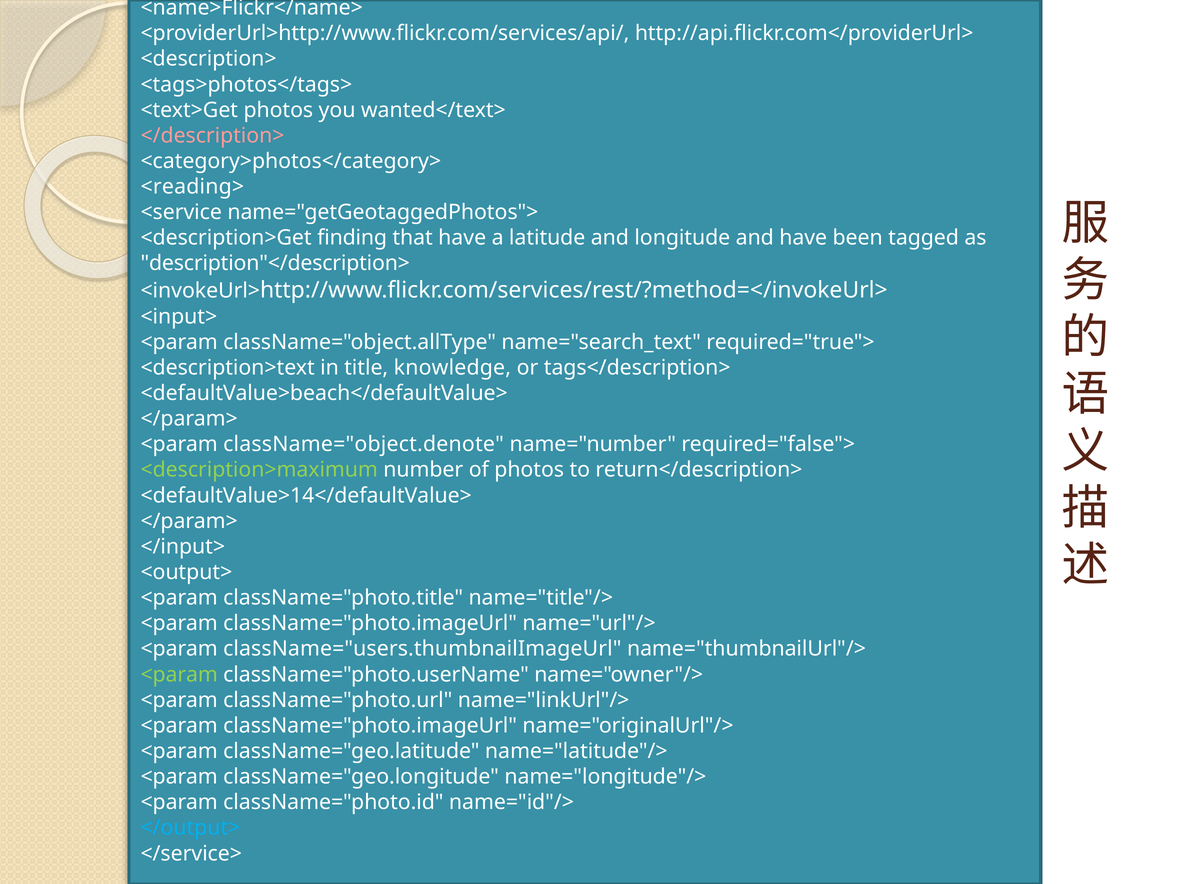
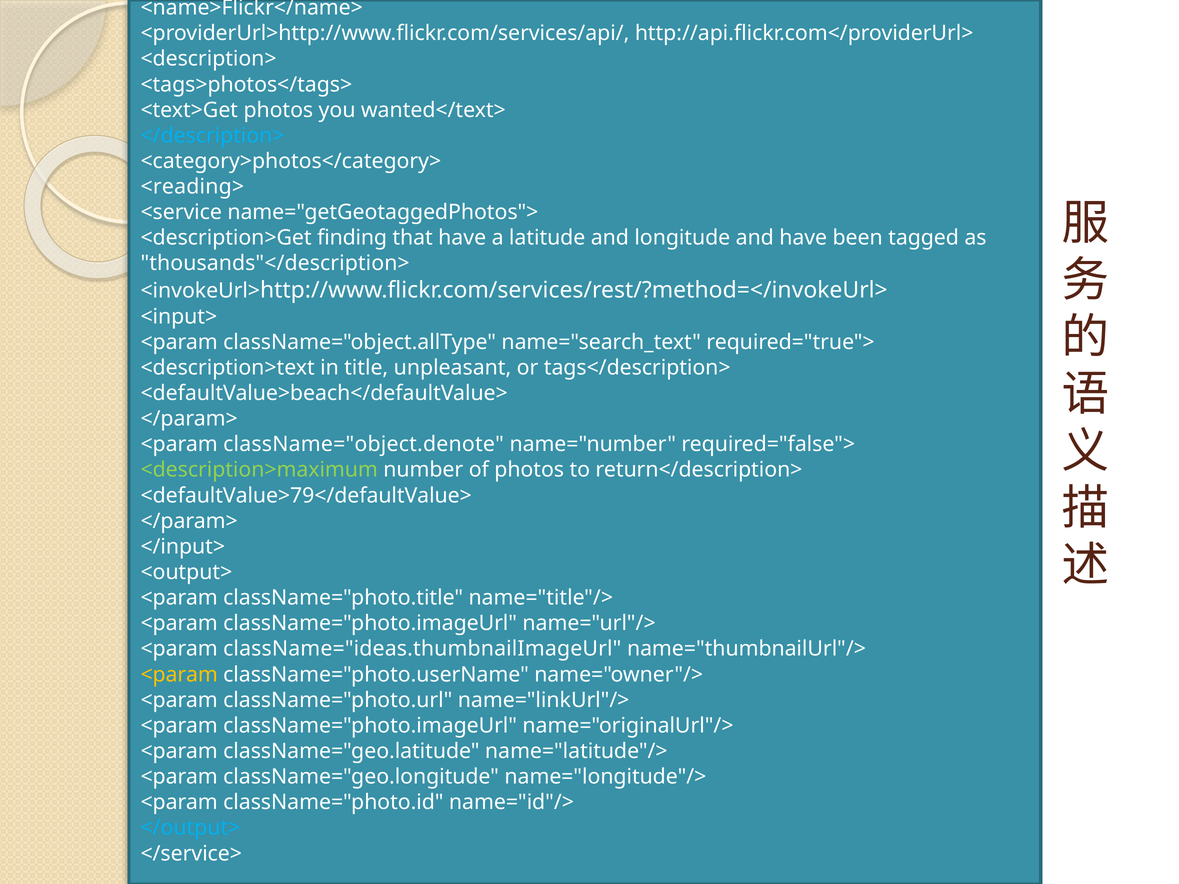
</description> colour: pink -> light blue
description"</description>: description"</description> -> thousands"</description>
knowledge: knowledge -> unpleasant
<defaultValue>14</defaultValue>: <defaultValue>14</defaultValue> -> <defaultValue>79</defaultValue>
className="users.thumbnailImageUrl: className="users.thumbnailImageUrl -> className="ideas.thumbnailImageUrl
<param at (179, 675) colour: light green -> yellow
